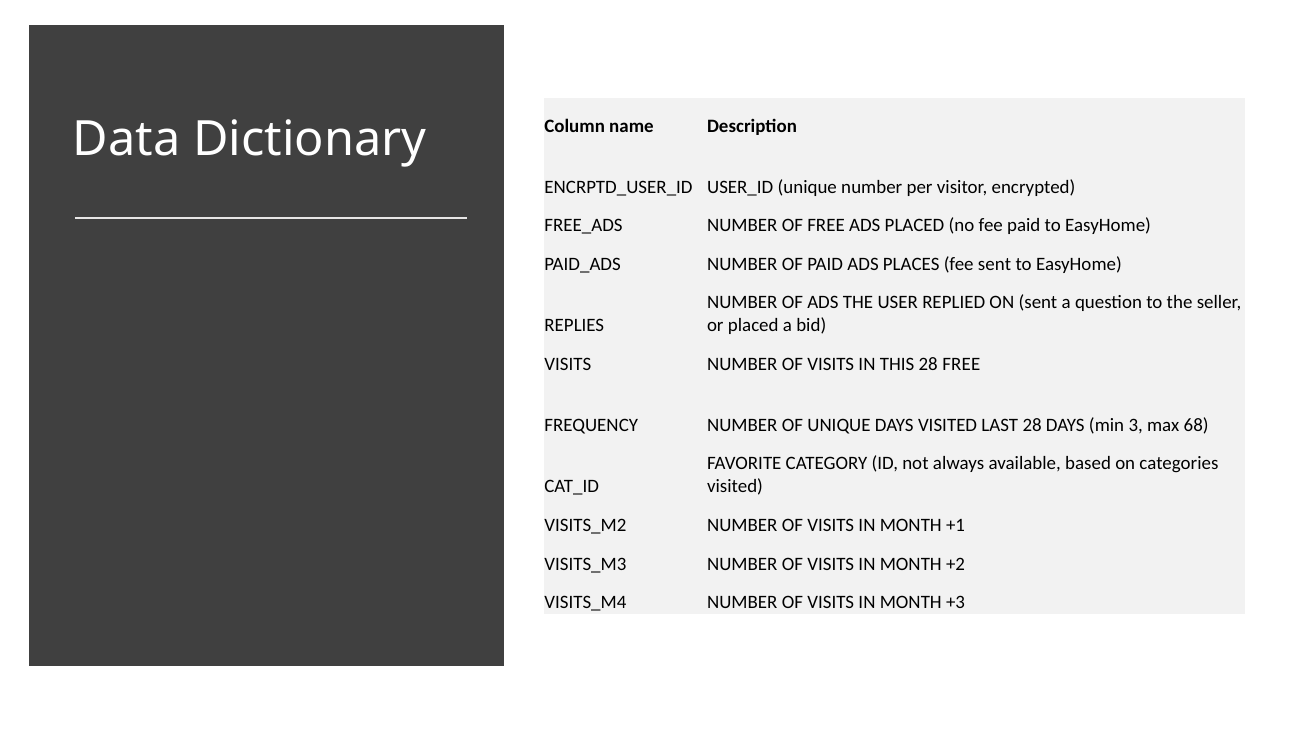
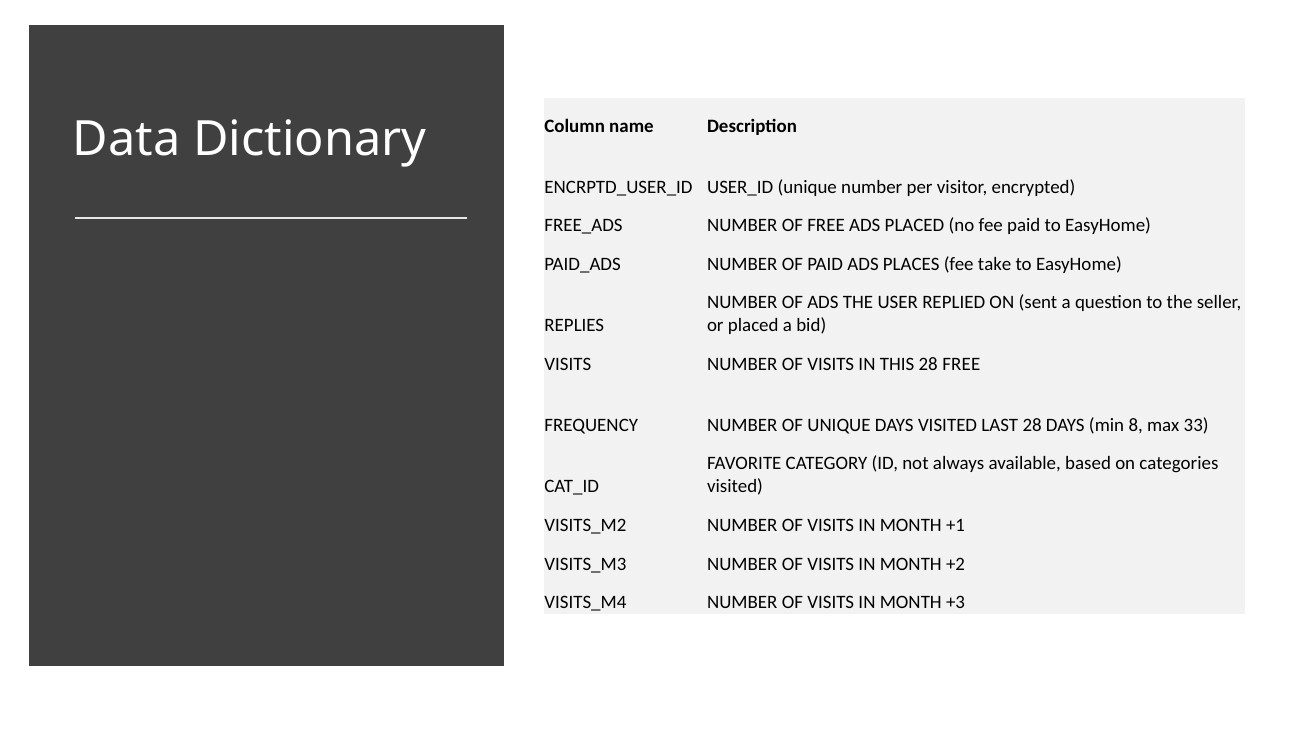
fee sent: sent -> take
3: 3 -> 8
68: 68 -> 33
